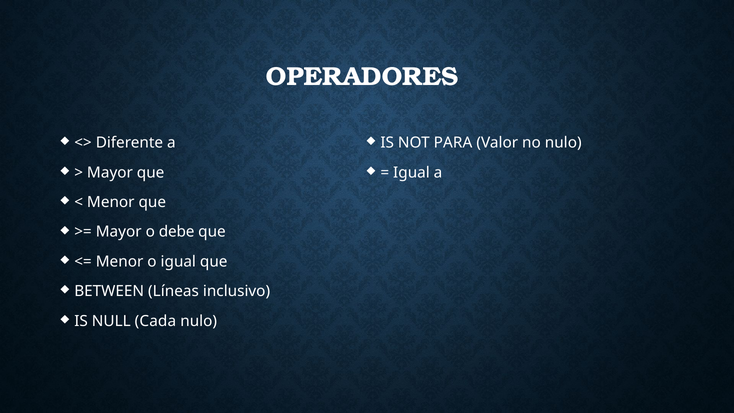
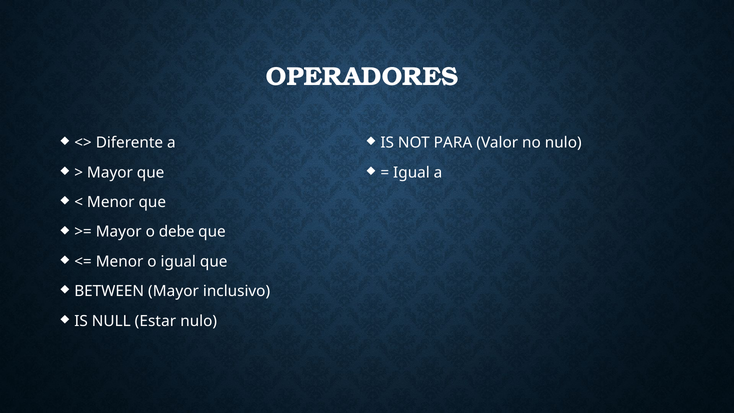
BETWEEN Líneas: Líneas -> Mayor
Cada: Cada -> Estar
